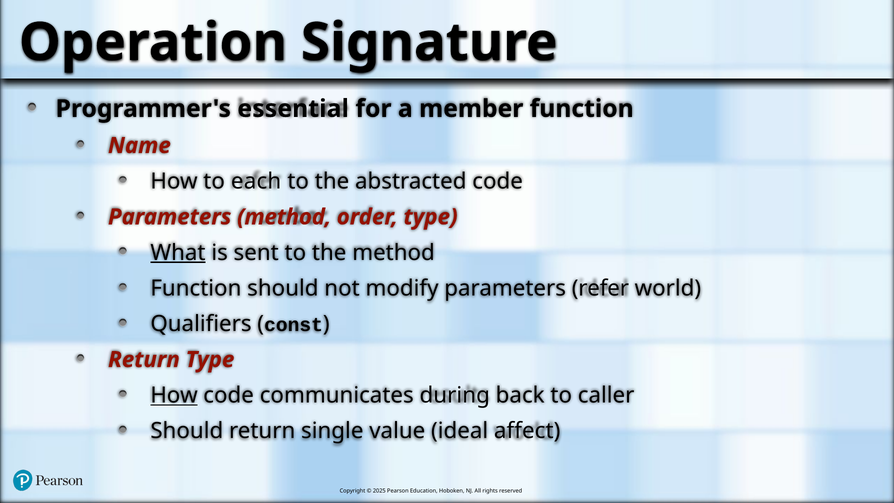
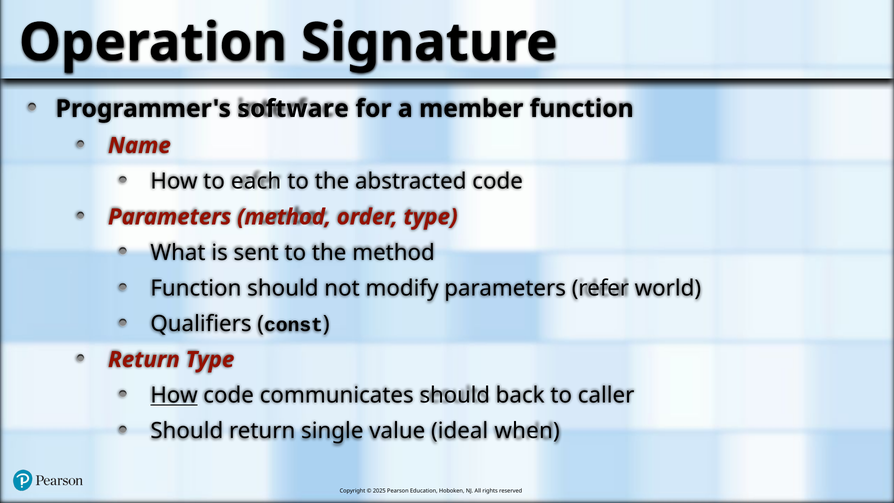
essential: essential -> software
What underline: present -> none
communicates during: during -> should
affect: affect -> when
